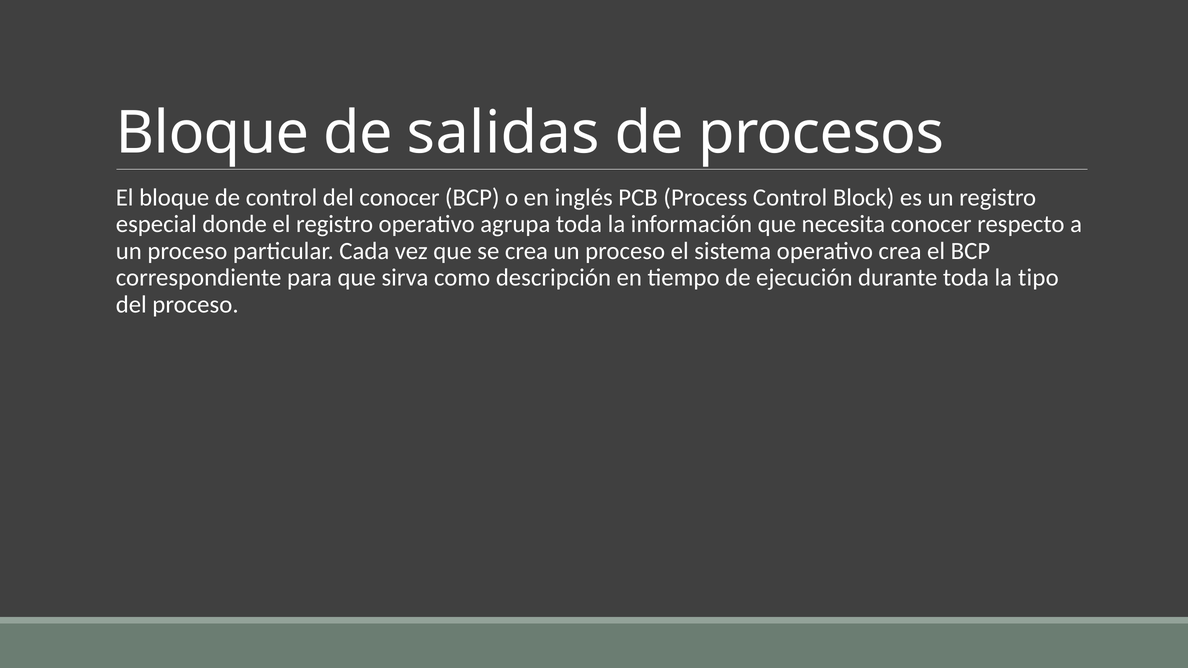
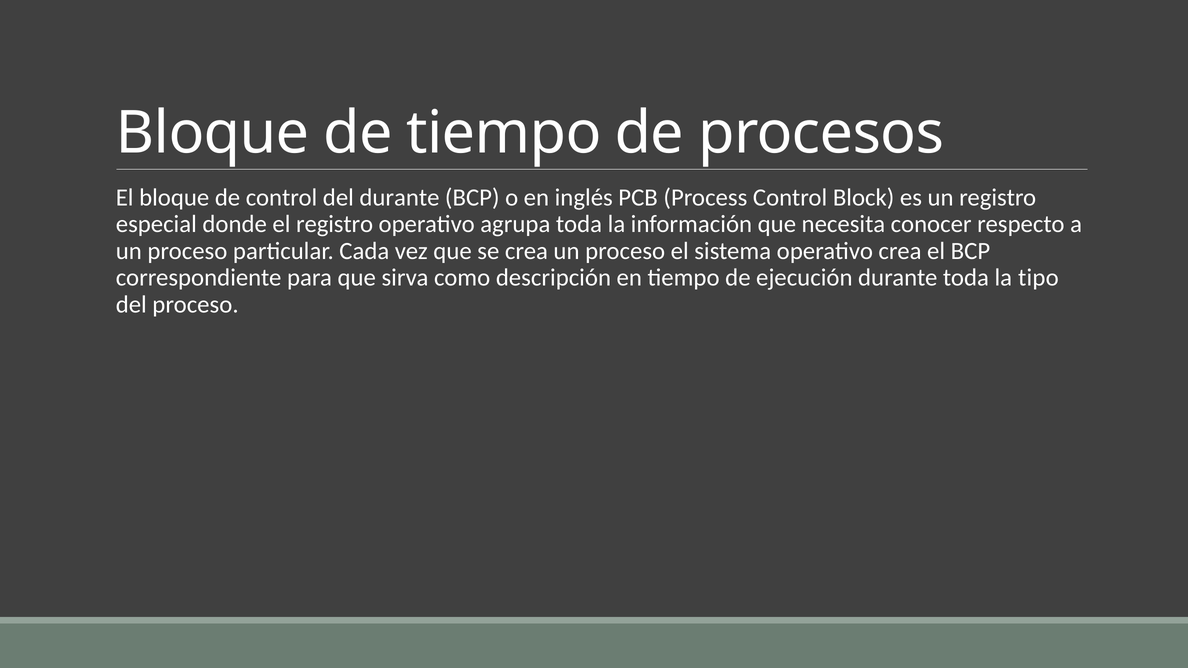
de salidas: salidas -> tiempo
del conocer: conocer -> durante
